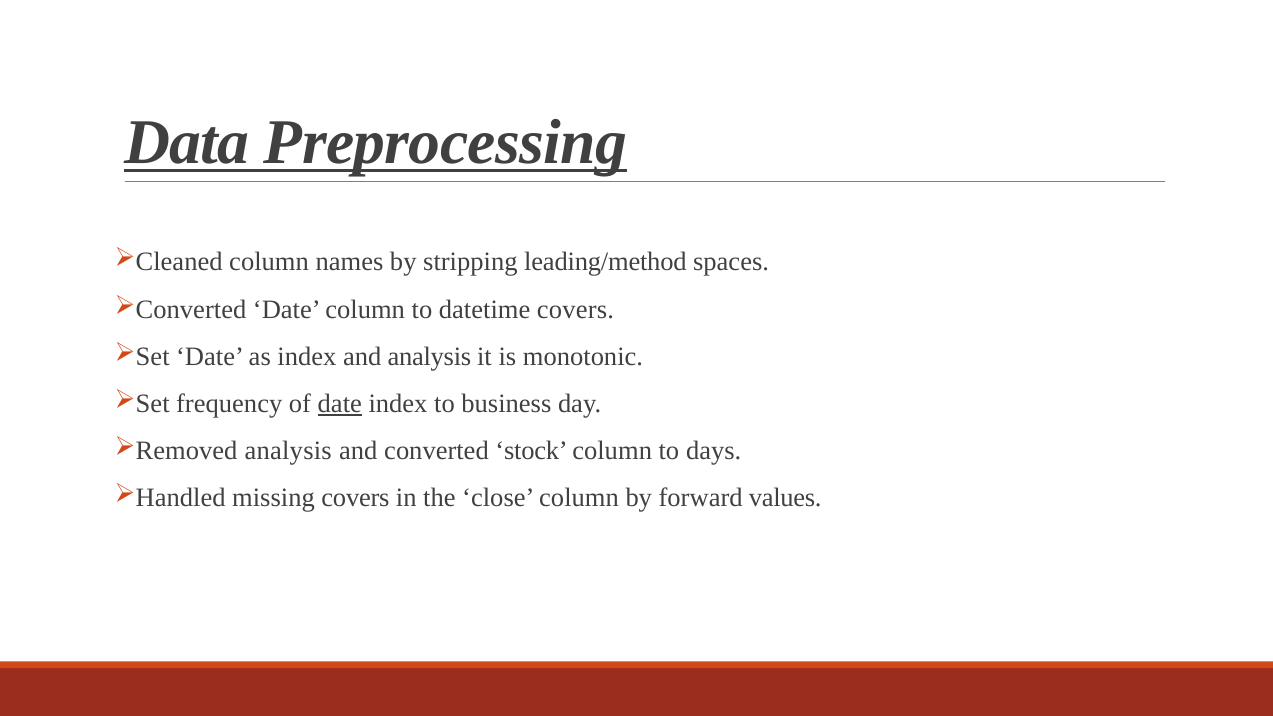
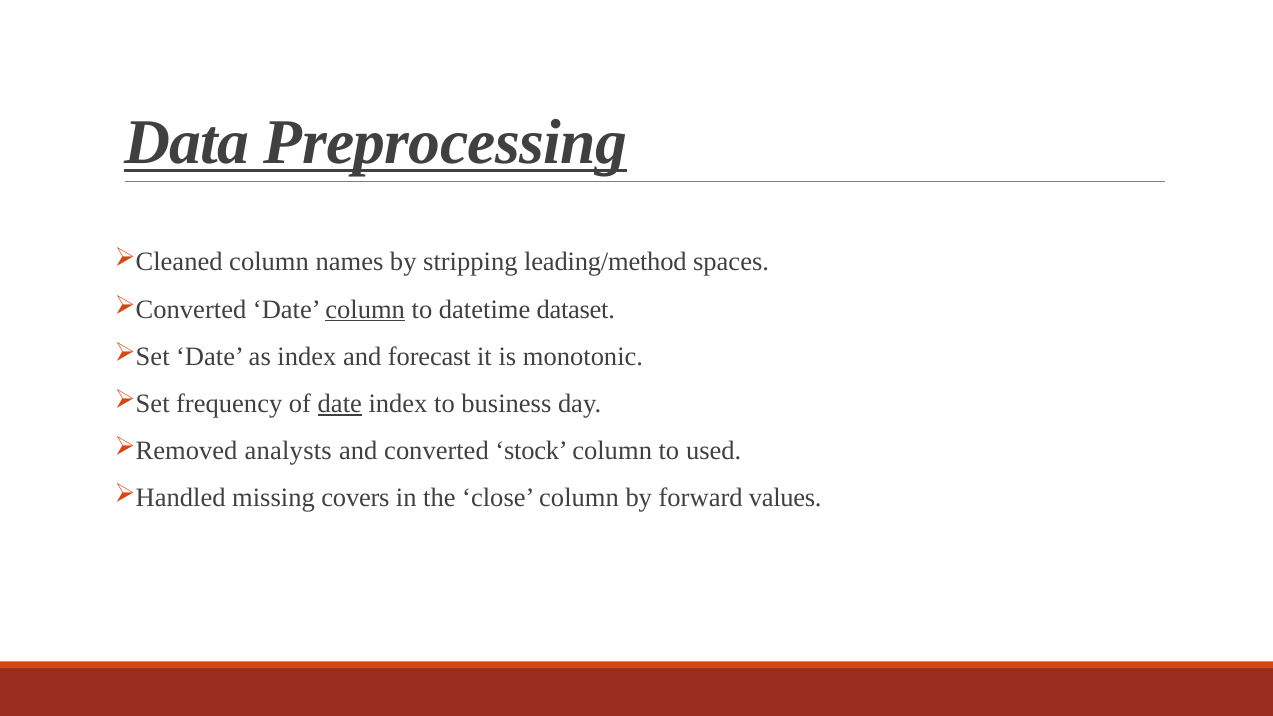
column at (365, 309) underline: none -> present
datetime covers: covers -> dataset
and analysis: analysis -> forecast
analysis at (288, 451): analysis -> analysts
days: days -> used
